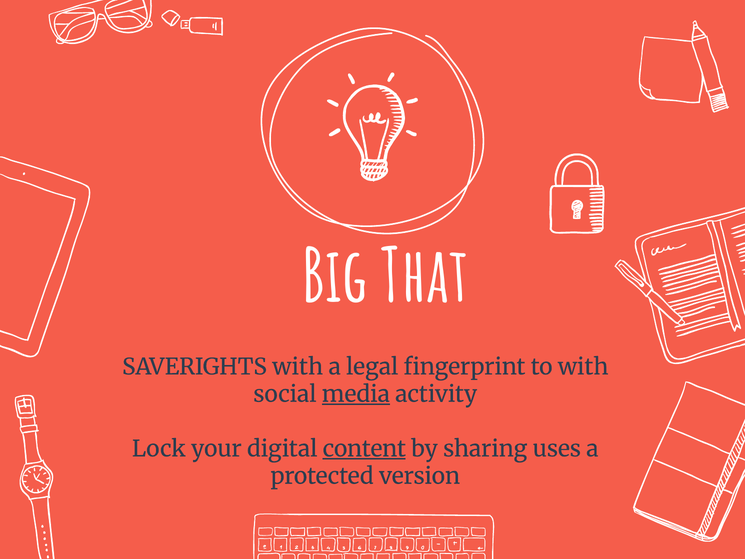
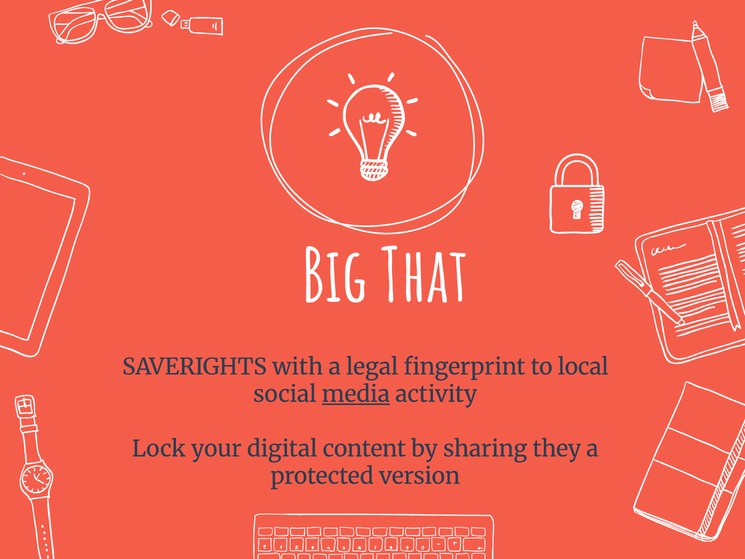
to with: with -> local
content underline: present -> none
uses: uses -> they
